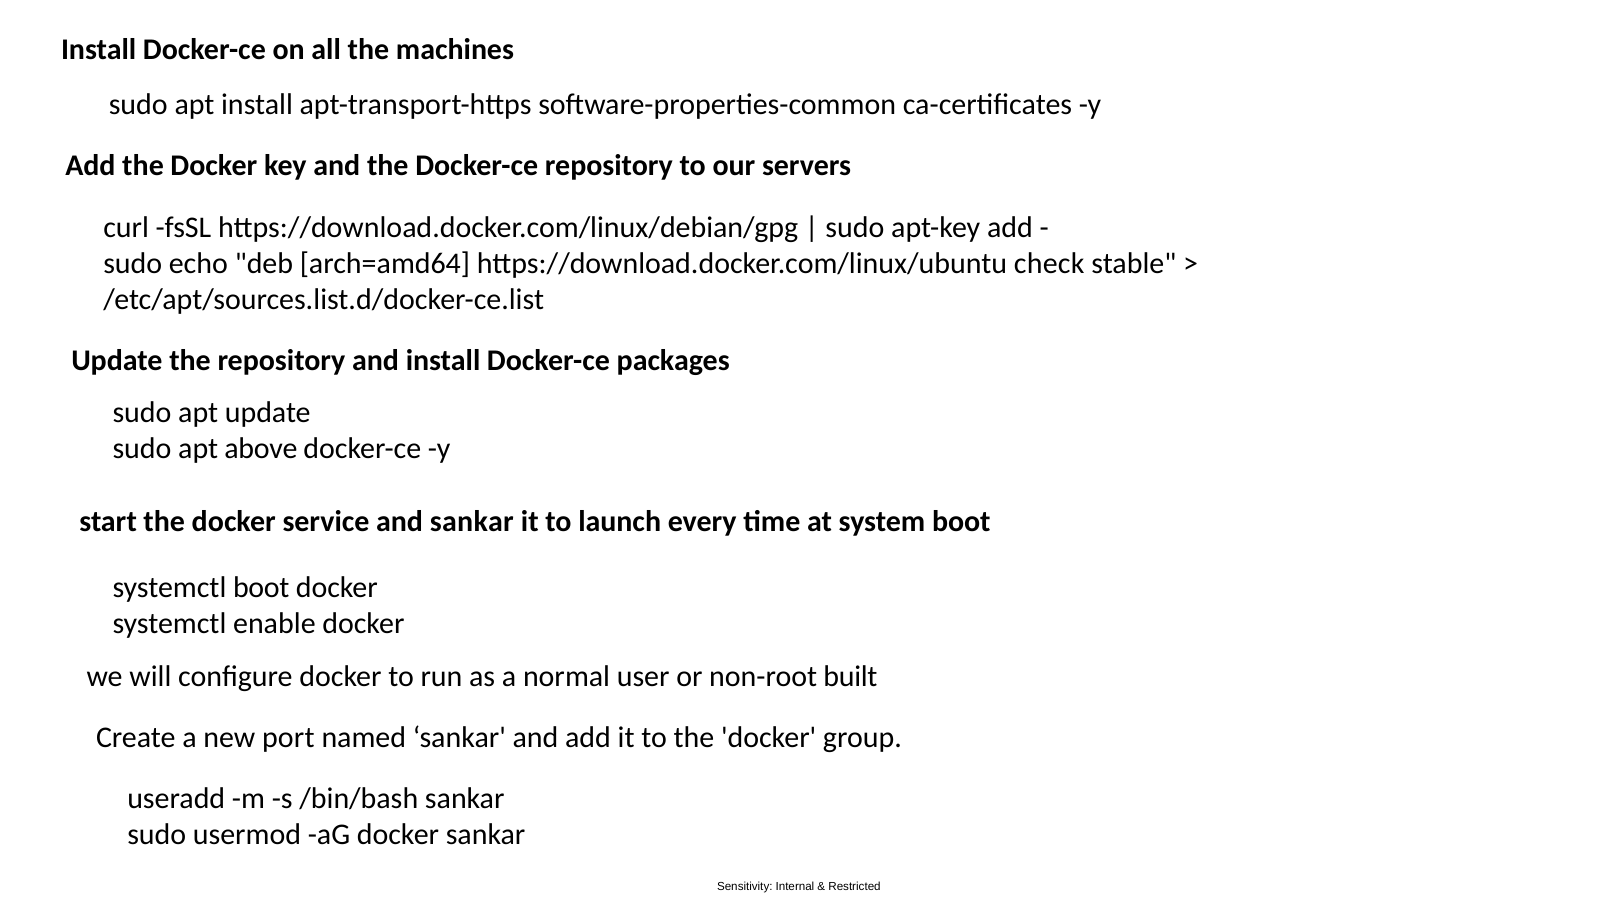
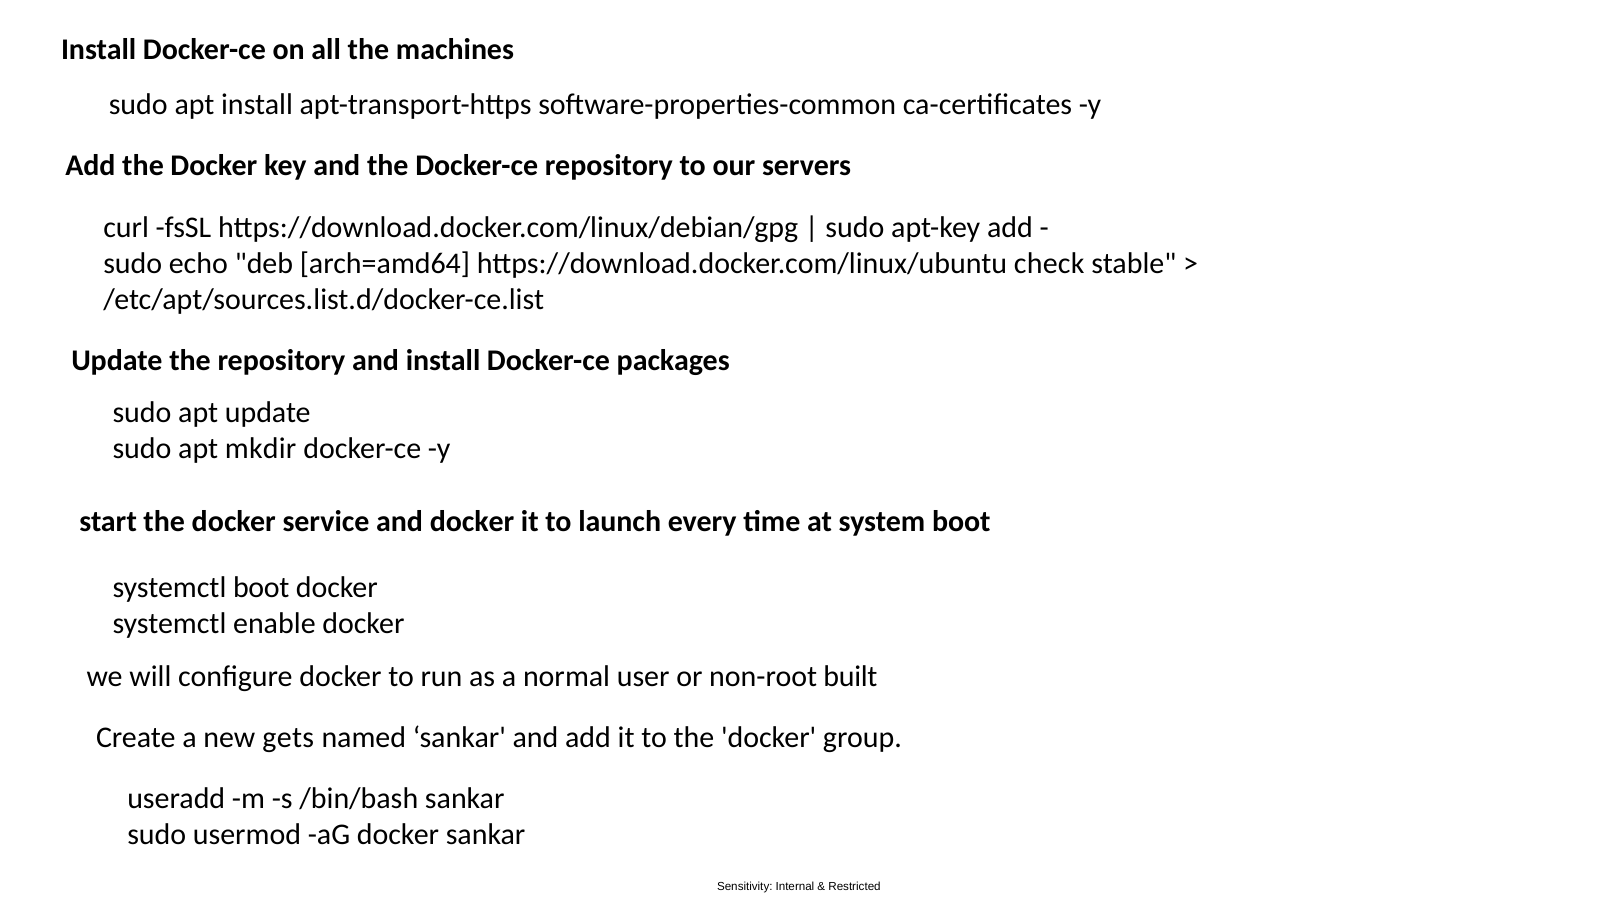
above: above -> mkdir
and sankar: sankar -> docker
port: port -> gets
